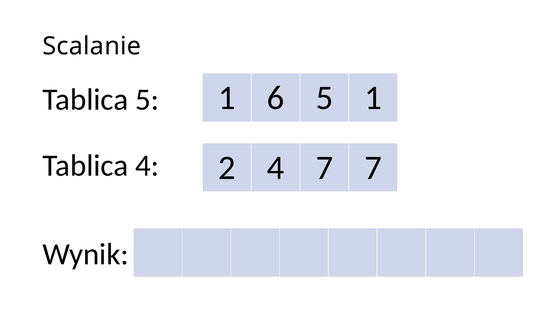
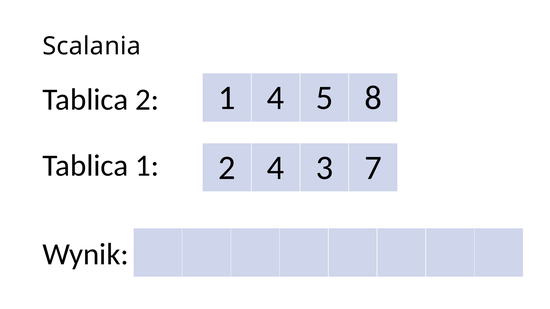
Scalanie: Scalanie -> Scalania
1 6: 6 -> 4
5 1: 1 -> 8
Tablica 5: 5 -> 2
Tablica 4: 4 -> 1
4 7: 7 -> 3
